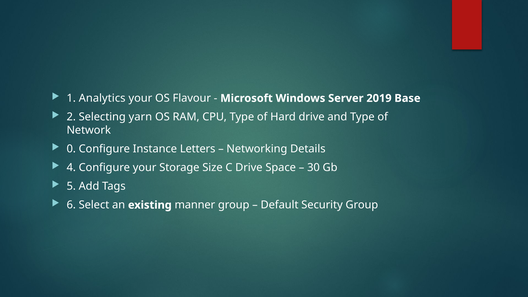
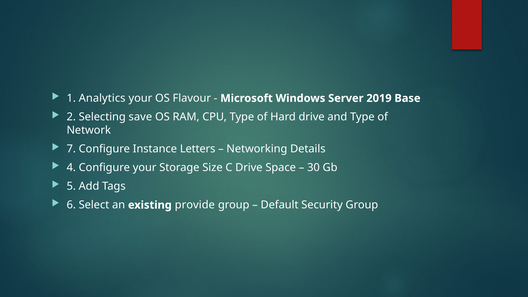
yarn: yarn -> save
0: 0 -> 7
manner: manner -> provide
